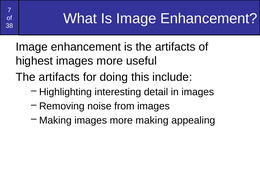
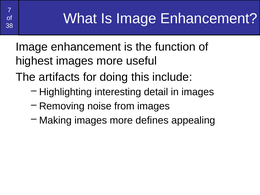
is the artifacts: artifacts -> function
more making: making -> defines
